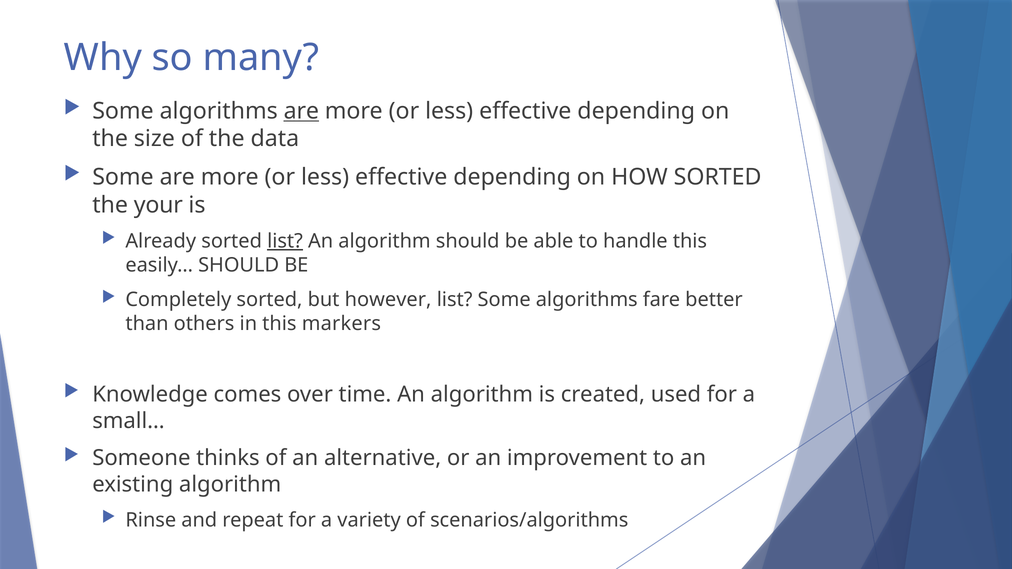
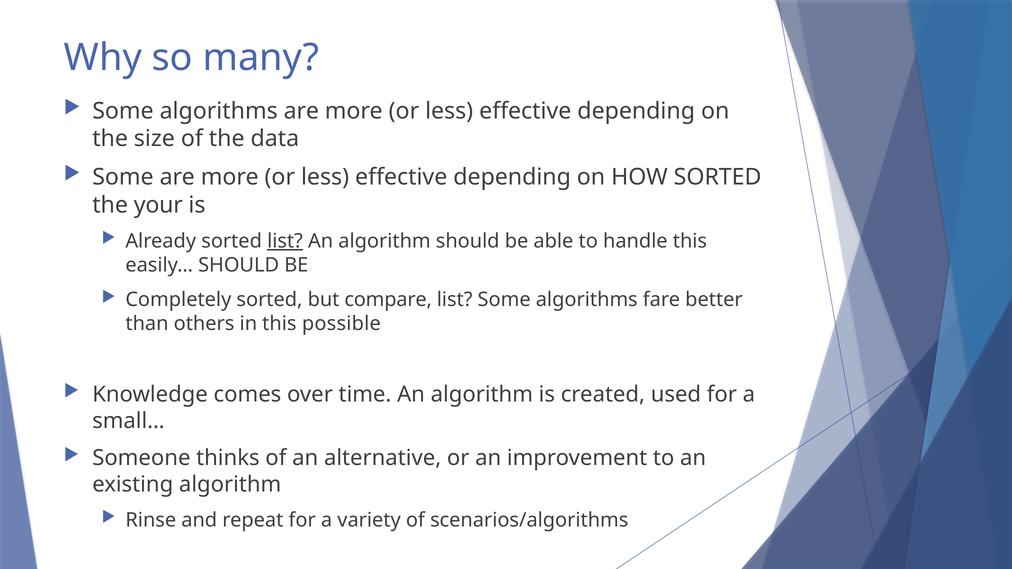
are at (301, 111) underline: present -> none
however: however -> compare
markers: markers -> possible
